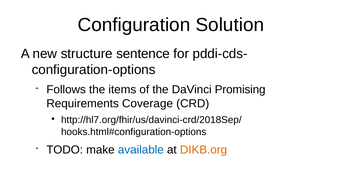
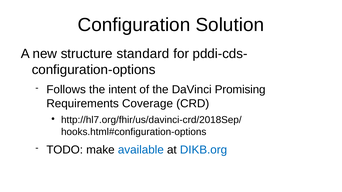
sentence: sentence -> standard
items: items -> intent
DIKB.org colour: orange -> blue
